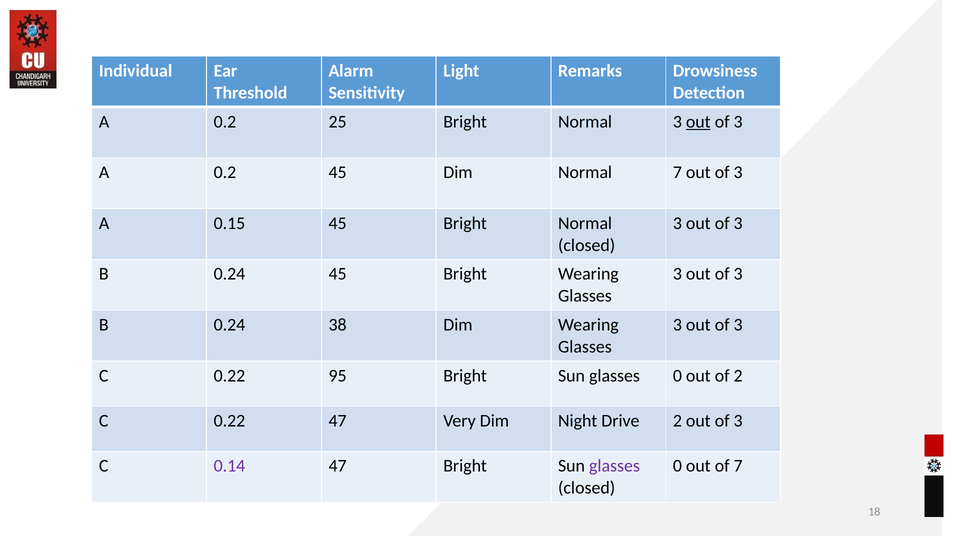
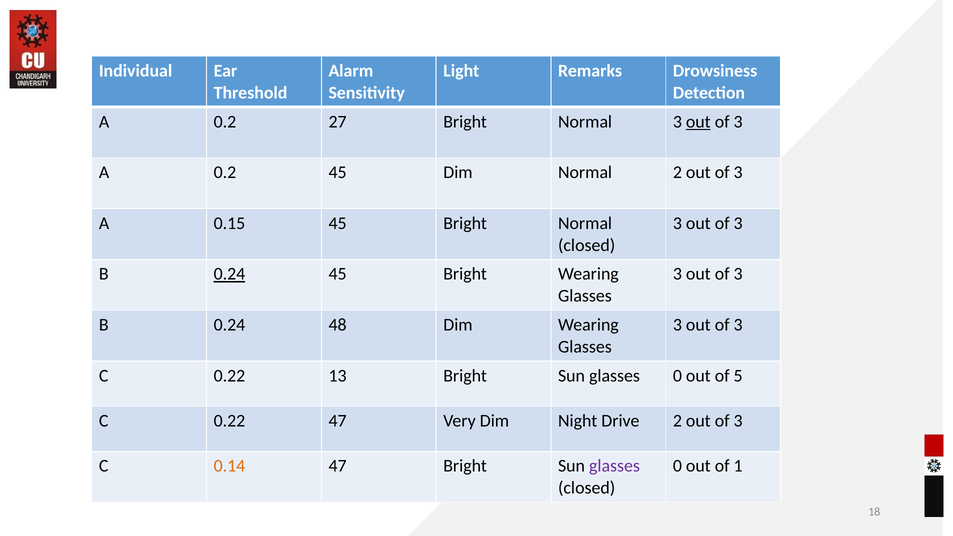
25: 25 -> 27
Normal 7: 7 -> 2
0.24 at (229, 274) underline: none -> present
38: 38 -> 48
95: 95 -> 13
of 2: 2 -> 5
0.14 colour: purple -> orange
of 7: 7 -> 1
